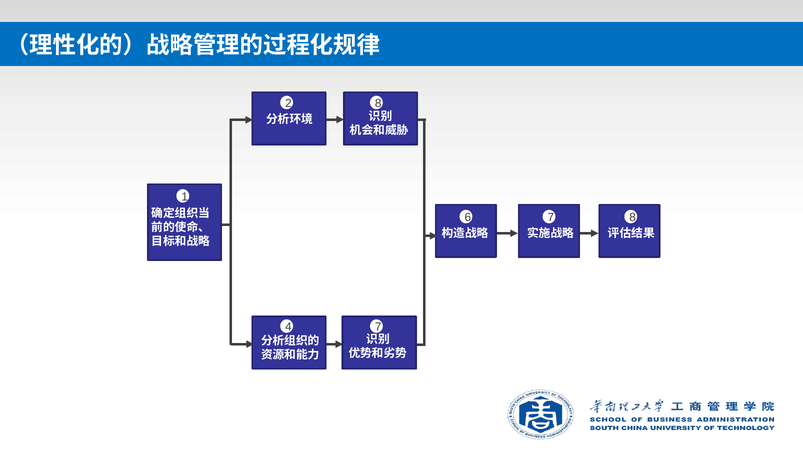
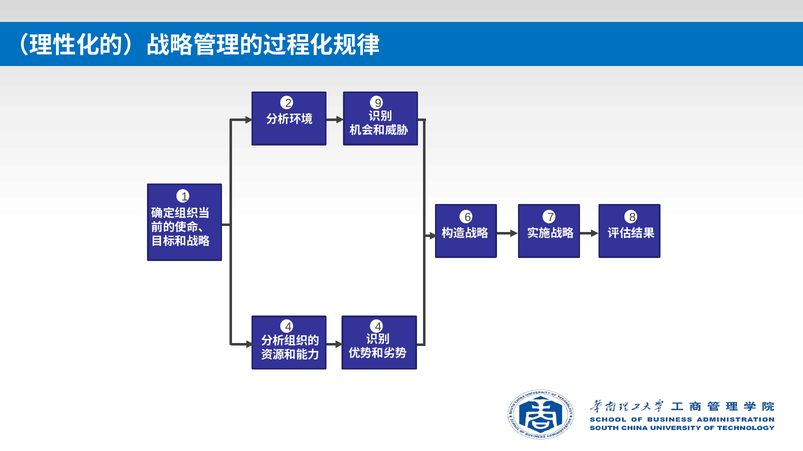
2 8: 8 -> 9
4 7: 7 -> 4
